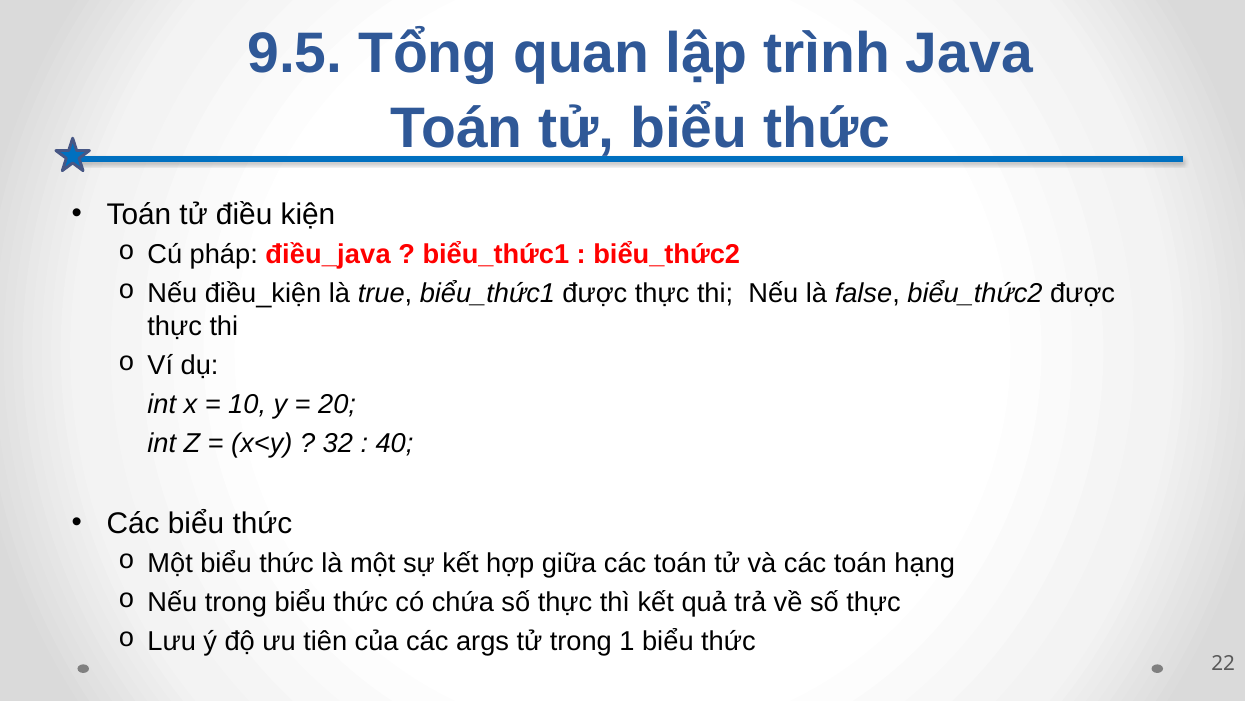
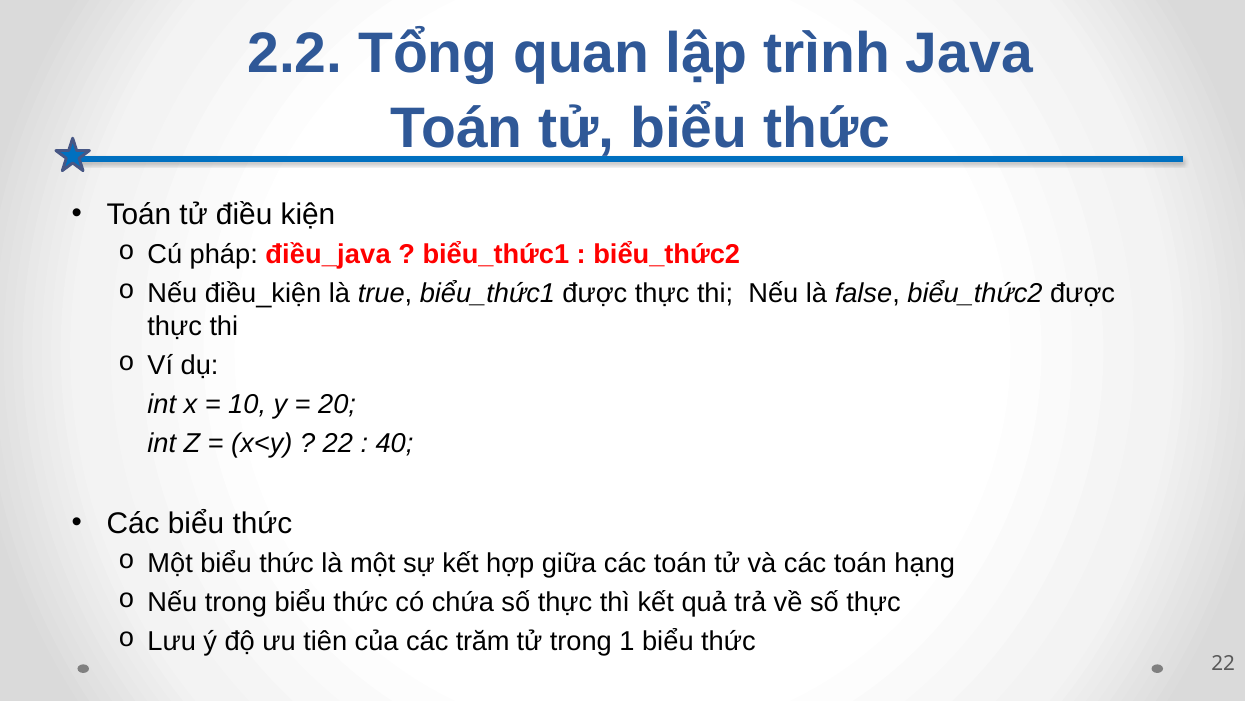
9.5: 9.5 -> 2.2
32 at (338, 443): 32 -> 22
args: args -> trăm
